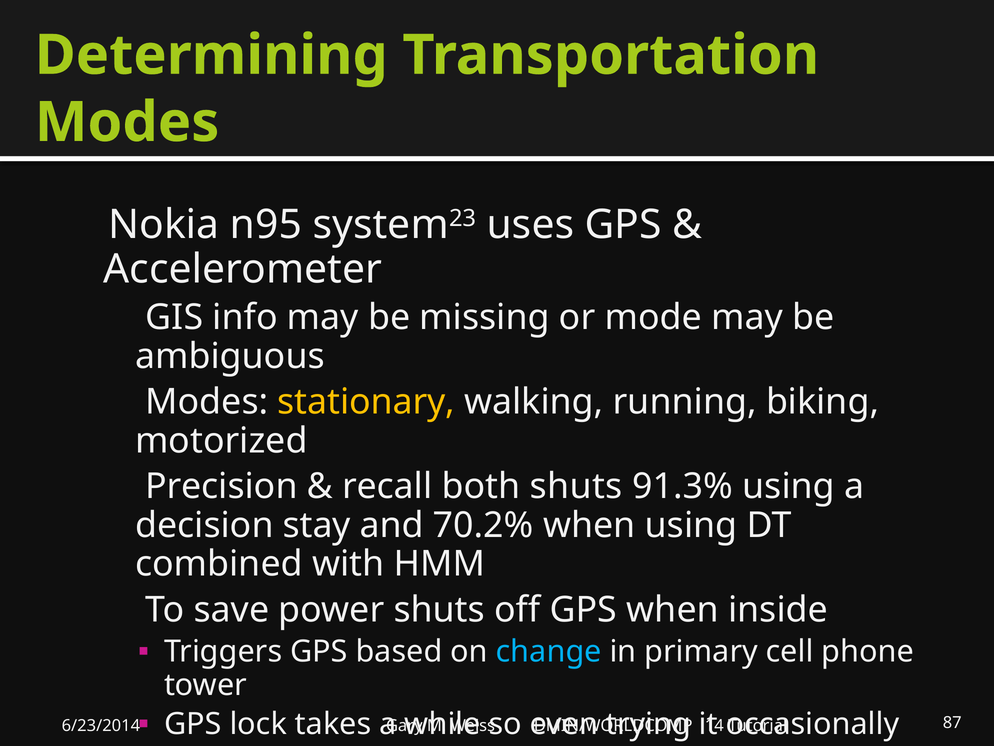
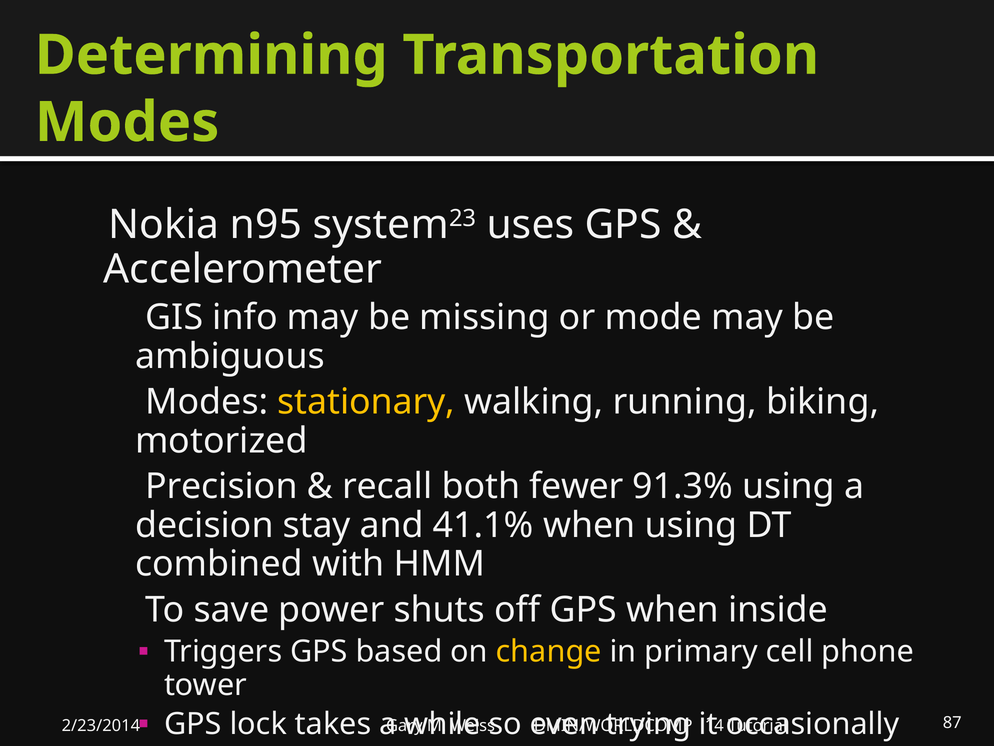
both shuts: shuts -> fewer
70.2%: 70.2% -> 41.1%
change colour: light blue -> yellow
6/23/2014: 6/23/2014 -> 2/23/2014
